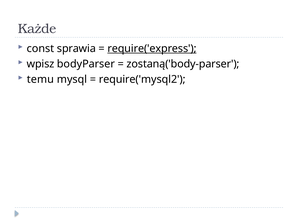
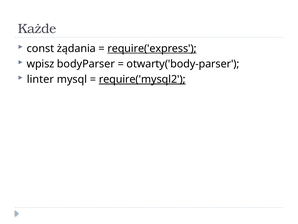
sprawia: sprawia -> żądania
zostaną('body-parser: zostaną('body-parser -> otwarty('body-parser
temu: temu -> linter
require('mysql2 underline: none -> present
